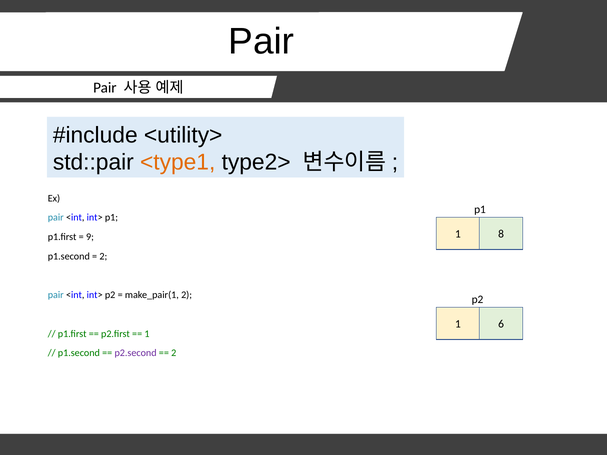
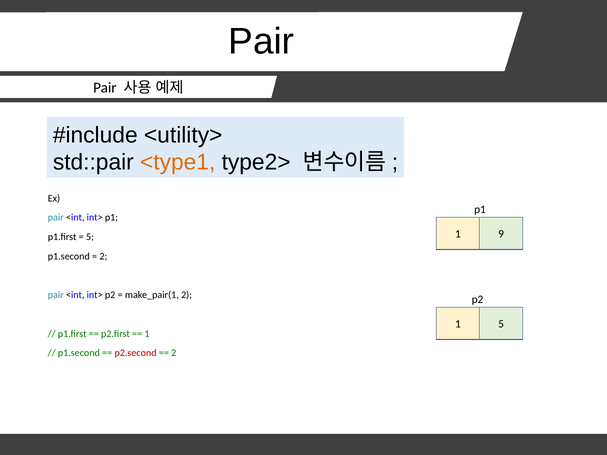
8: 8 -> 9
9 at (90, 237): 9 -> 5
1 6: 6 -> 5
p2.second colour: purple -> red
